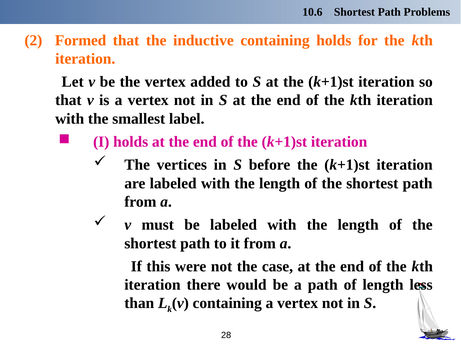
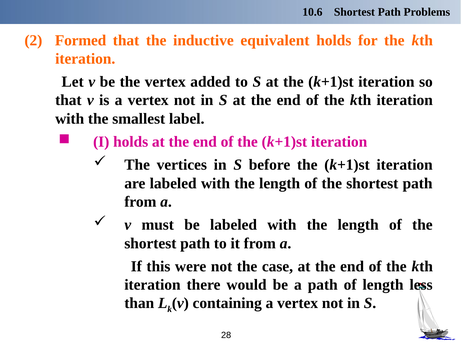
inductive containing: containing -> equivalent
